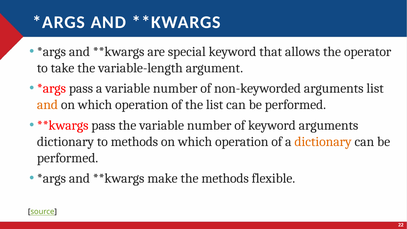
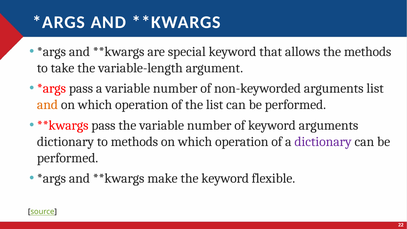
the operator: operator -> methods
dictionary at (323, 142) colour: orange -> purple
the methods: methods -> keyword
